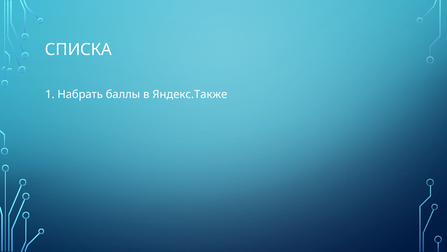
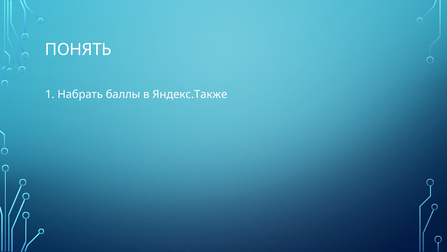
СПИСКА: СПИСКА -> ПОНЯТЬ
